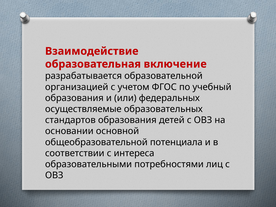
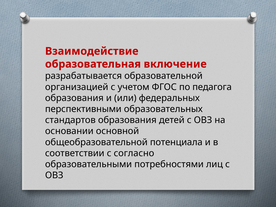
учебный: учебный -> педагога
осуществляемые: осуществляемые -> перспективными
интереса: интереса -> согласно
